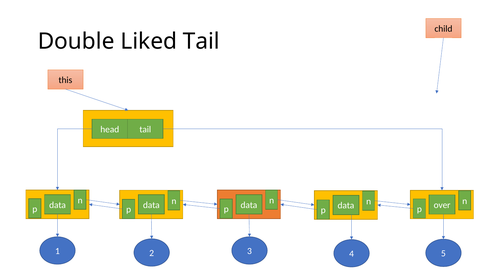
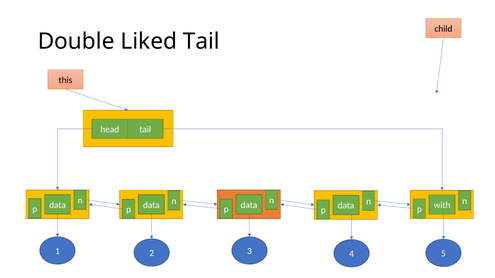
over: over -> with
